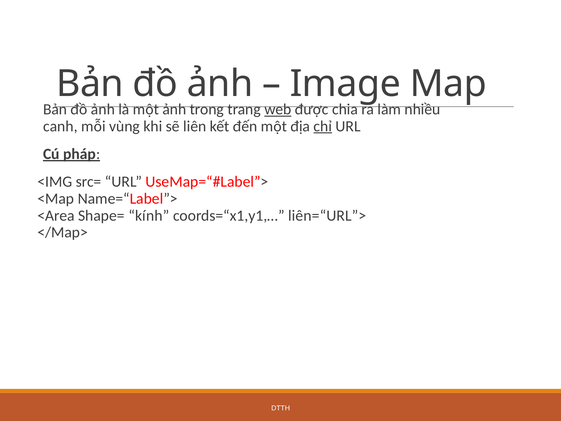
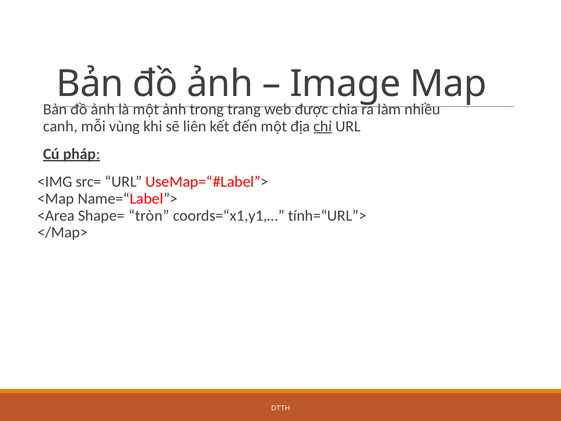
web underline: present -> none
kính: kính -> tròn
liên=“URL”>: liên=“URL”> -> tính=“URL”>
